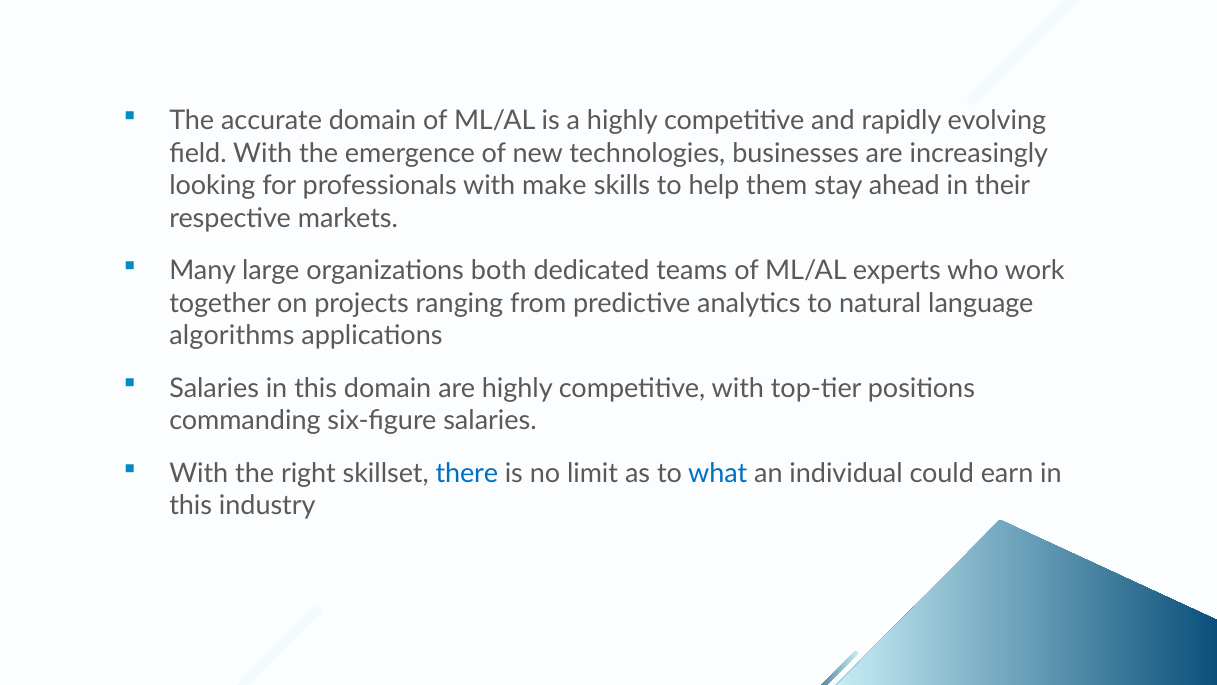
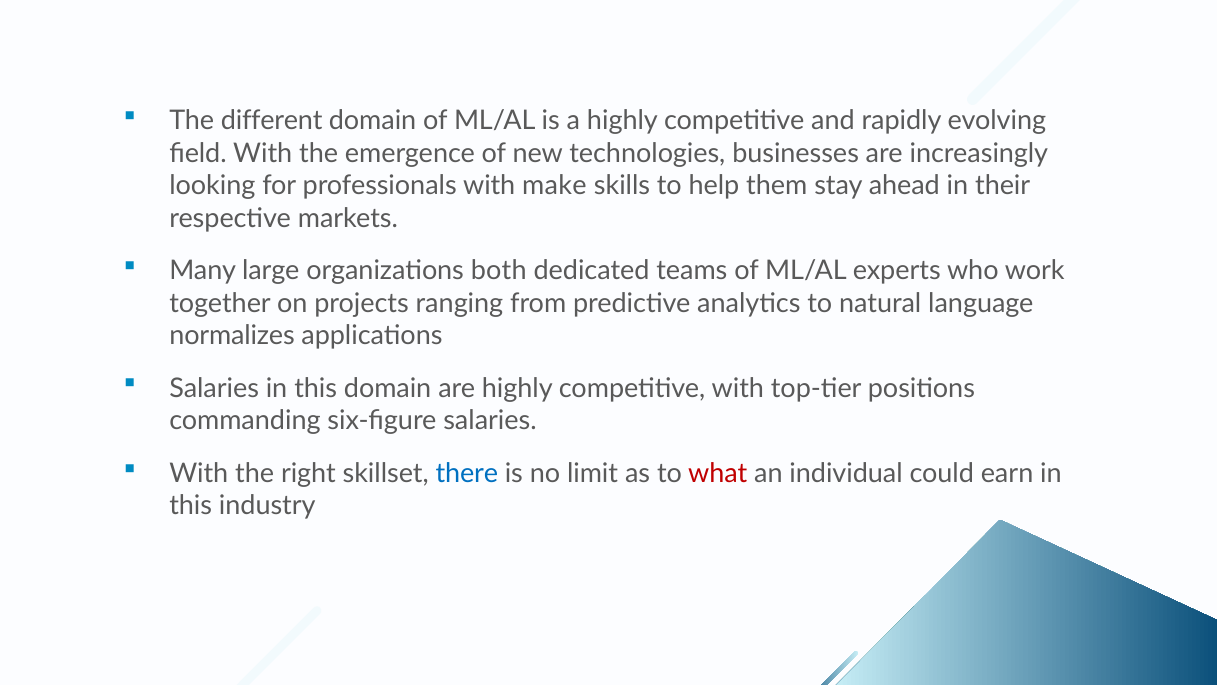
accurate: accurate -> different
algorithms: algorithms -> normalizes
what colour: blue -> red
